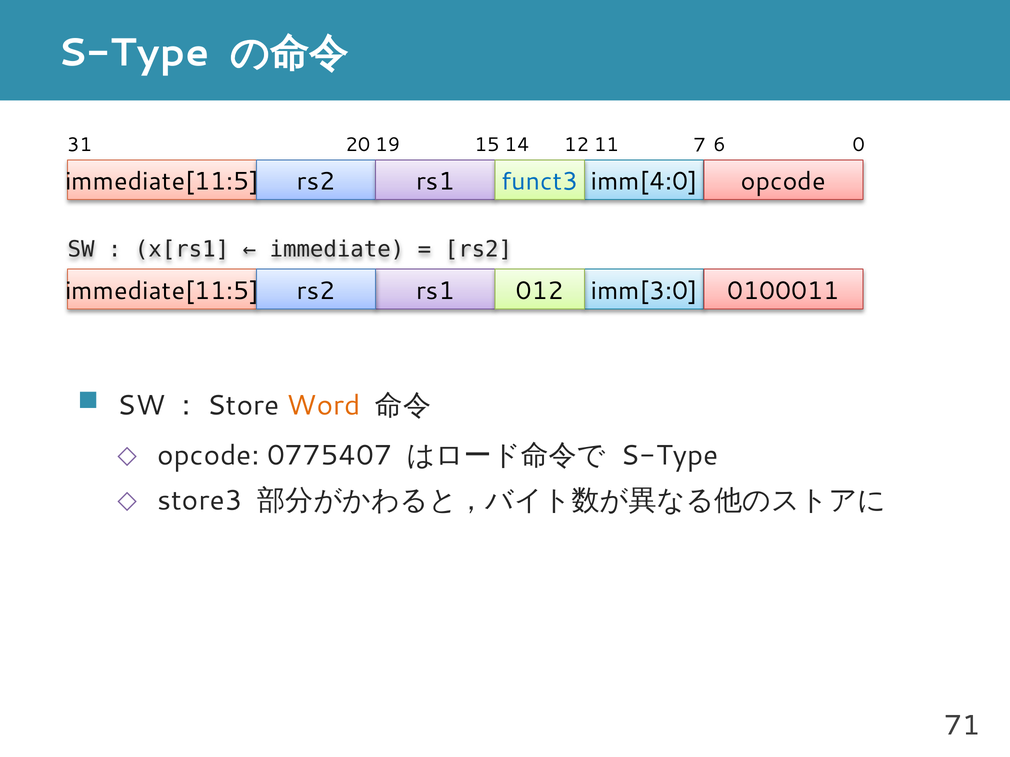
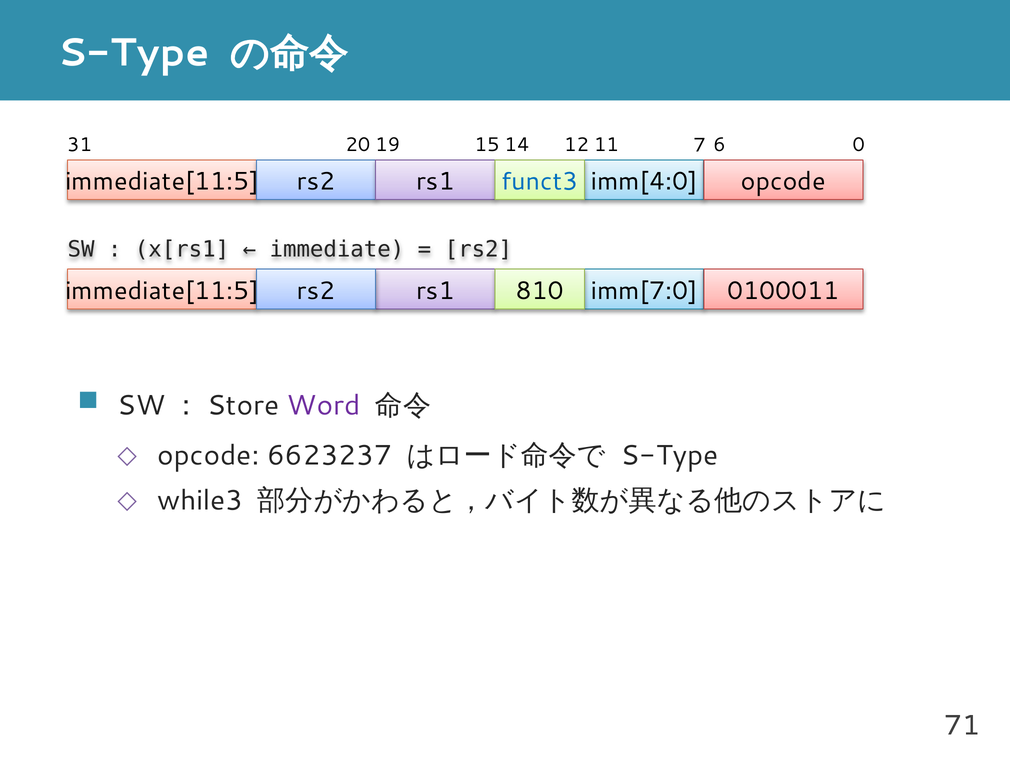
012: 012 -> 810
imm[3:0: imm[3:0 -> imm[7:0
Word colour: orange -> purple
0775407: 0775407 -> 6623237
store3: store3 -> while3
